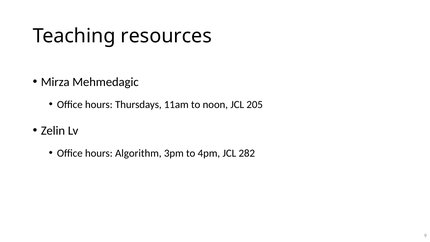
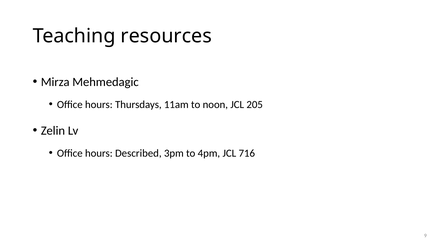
Algorithm: Algorithm -> Described
282: 282 -> 716
